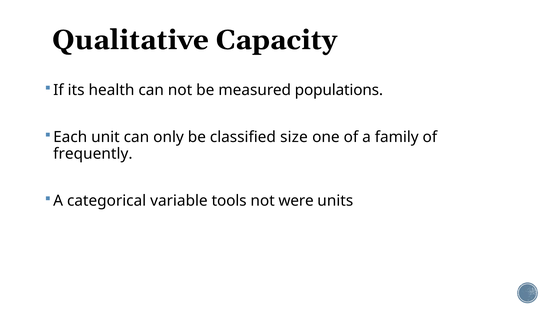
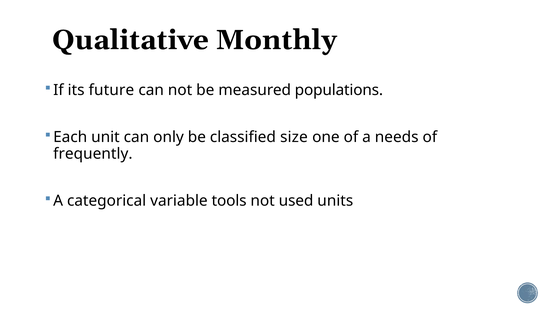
Capacity: Capacity -> Monthly
health: health -> future
family: family -> needs
were: were -> used
